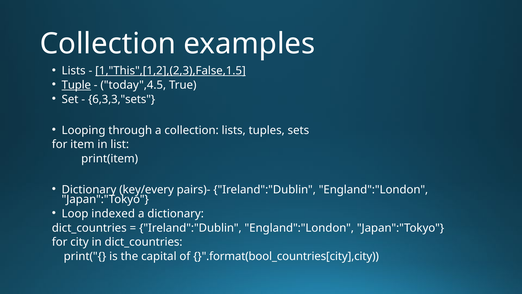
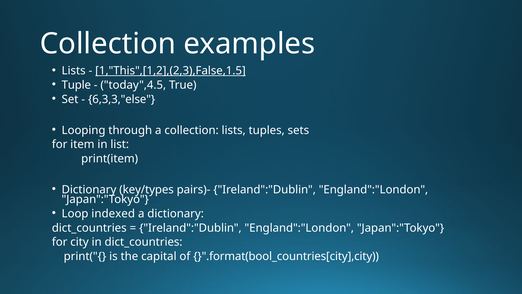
Tuple underline: present -> none
6,3,3,"sets: 6,3,3,"sets -> 6,3,3,"else
key/every: key/every -> key/types
